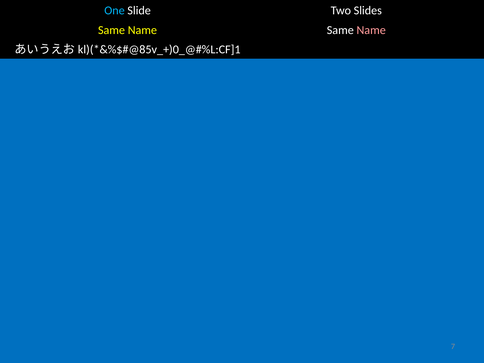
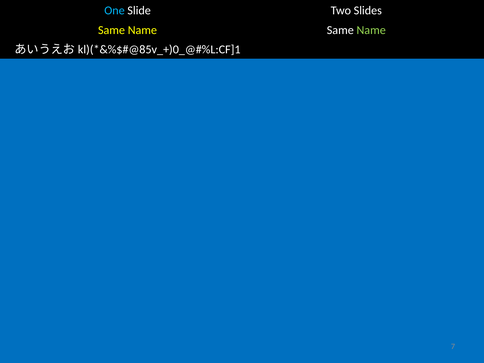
Name at (371, 30) colour: pink -> light green
